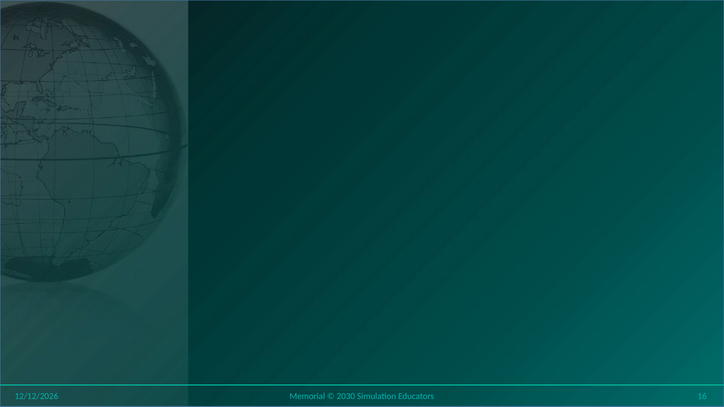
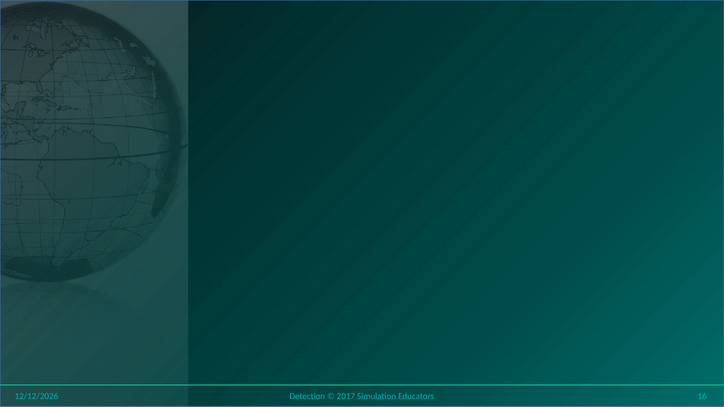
Memorial: Memorial -> Detection
2030: 2030 -> 2017
